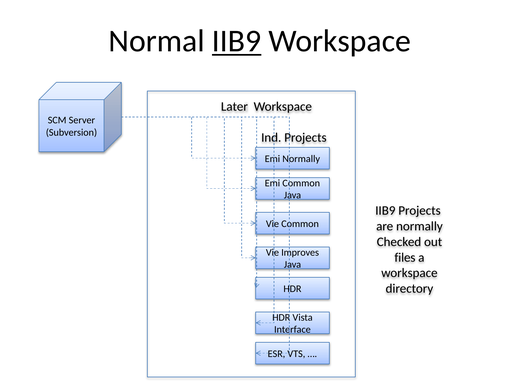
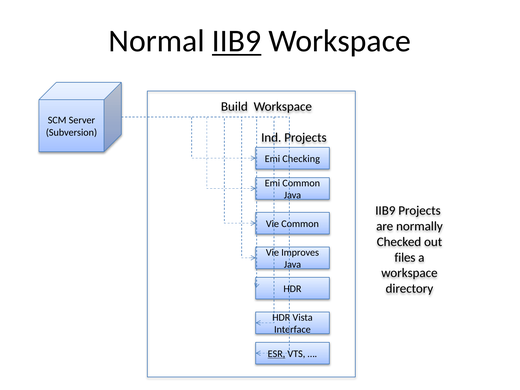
Later: Later -> Build
Emi Normally: Normally -> Checking
ESR underline: none -> present
